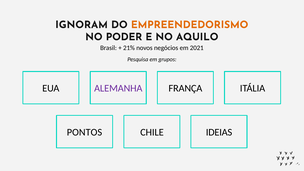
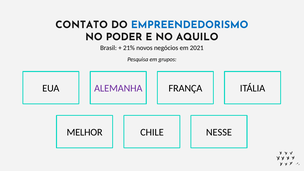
IGNORAM: IGNORAM -> CONTATO
EMPREENDEDORISMO colour: orange -> blue
PONTOS: PONTOS -> MELHOR
IDEIAS: IDEIAS -> NESSE
